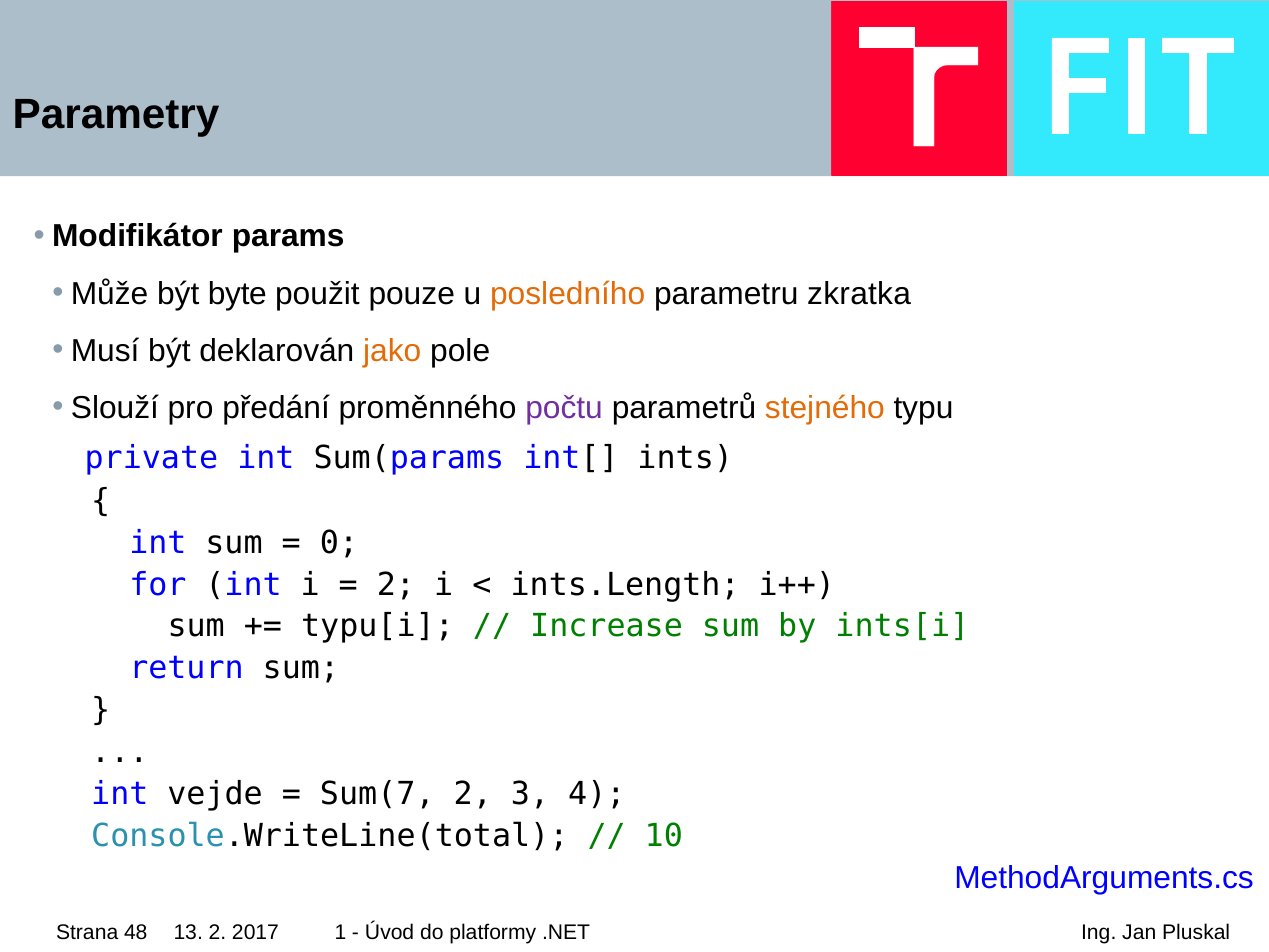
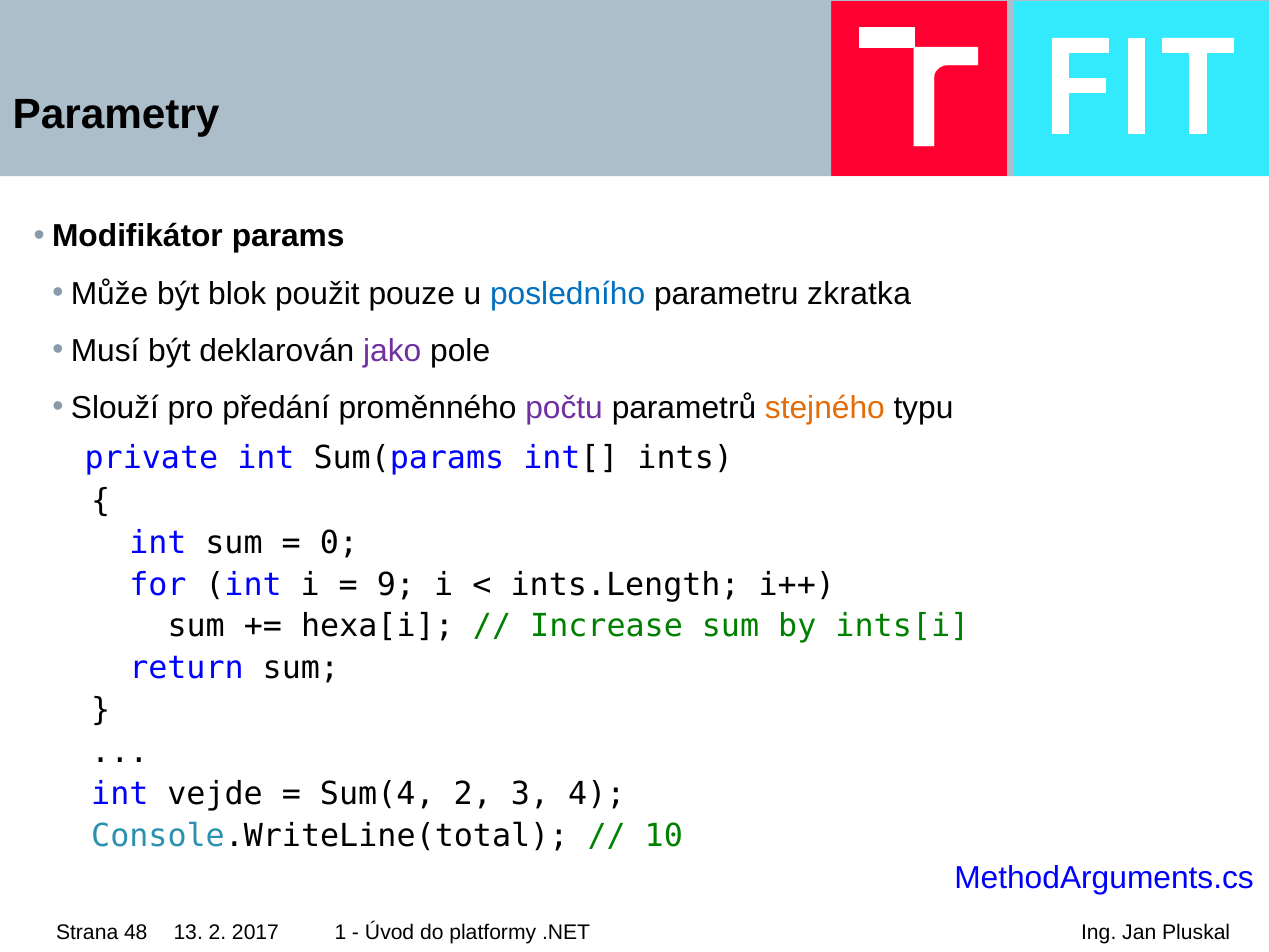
byte: byte -> blok
posledního colour: orange -> blue
jako colour: orange -> purple
2 at (396, 584): 2 -> 9
typu[i: typu[i -> hexa[i
Sum(7: Sum(7 -> Sum(4
